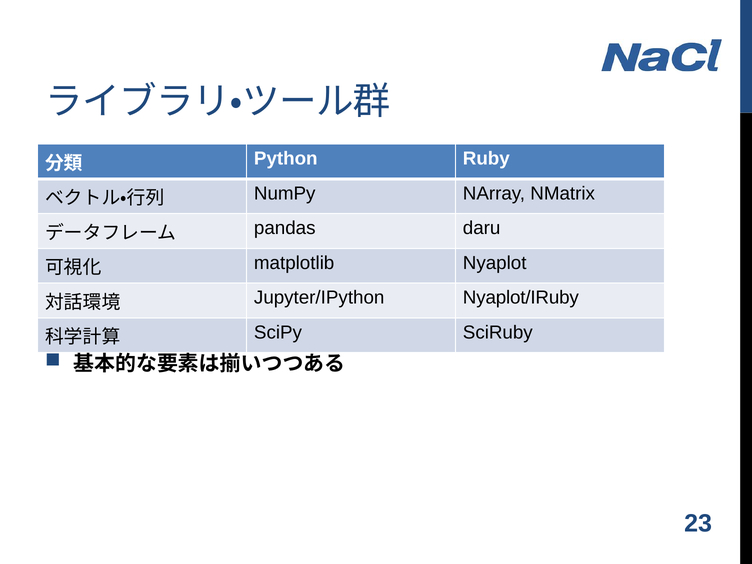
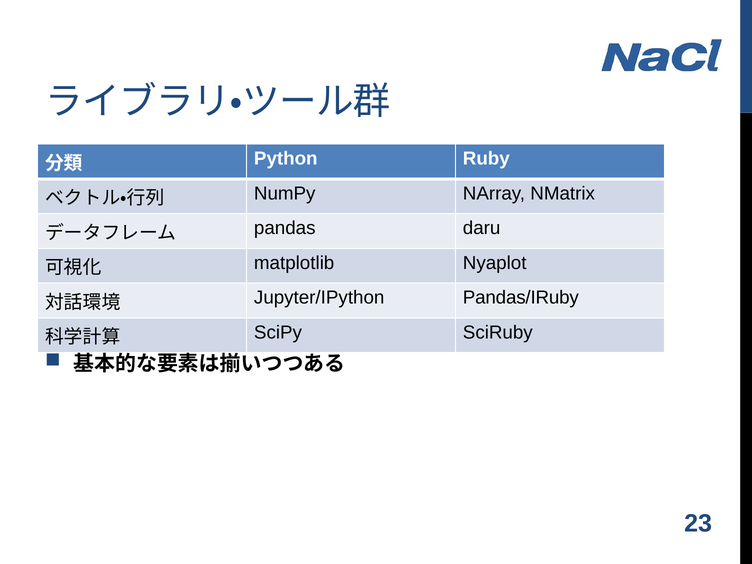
Nyaplot/IRuby: Nyaplot/IRuby -> Pandas/IRuby
